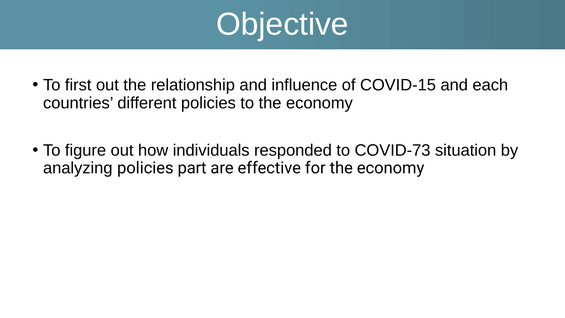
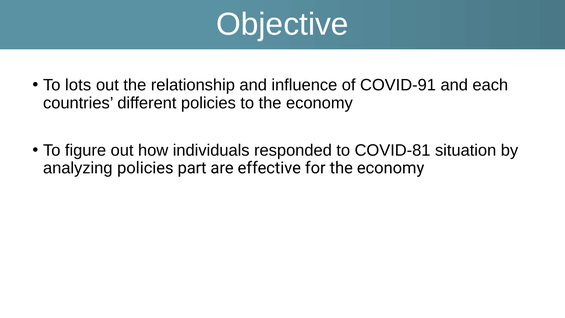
first: first -> lots
COVID-15: COVID-15 -> COVID-91
COVID-73: COVID-73 -> COVID-81
